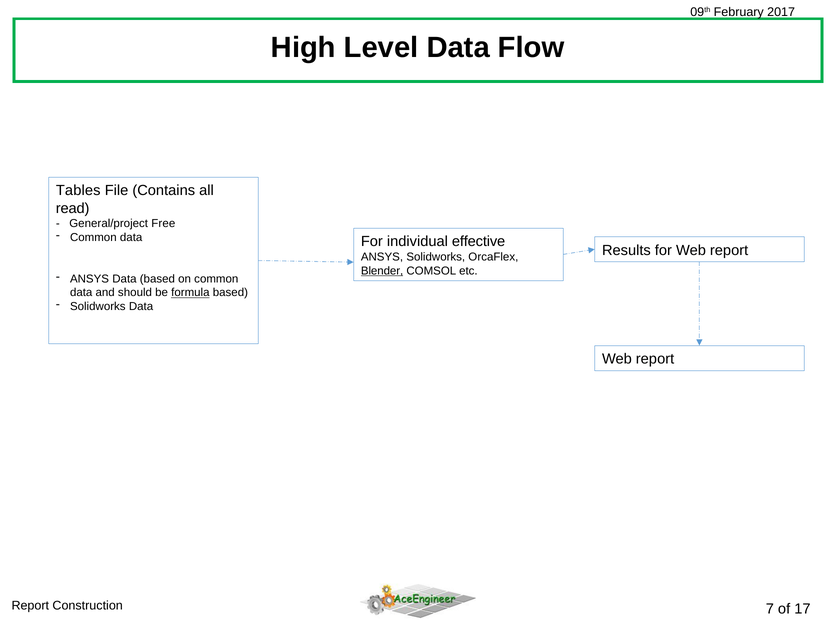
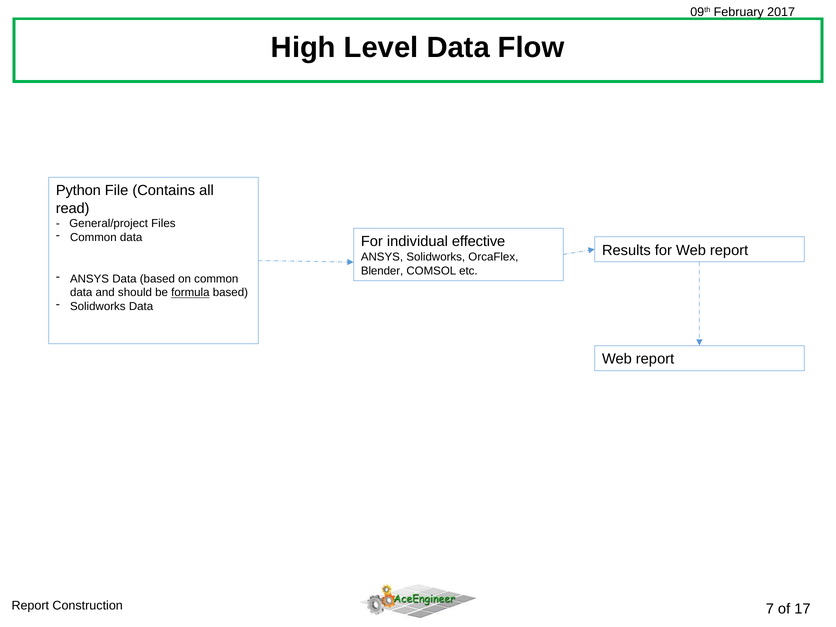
Tables: Tables -> Python
Free: Free -> Files
Blender underline: present -> none
